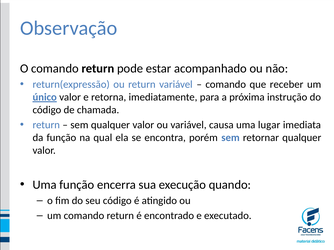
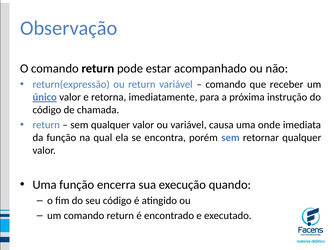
lugar: lugar -> onde
